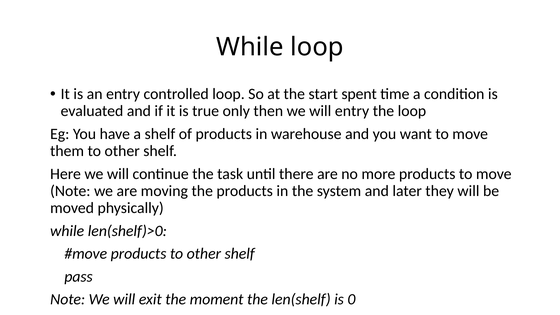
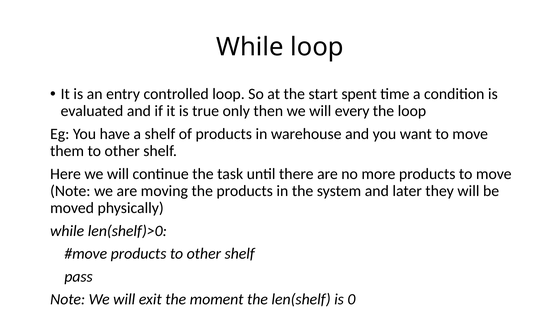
will entry: entry -> every
